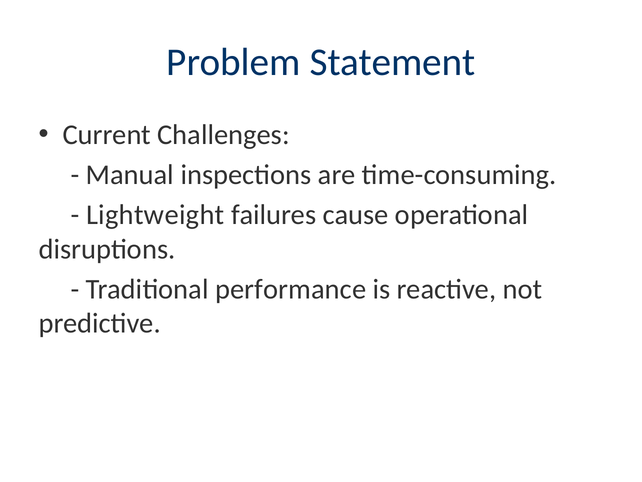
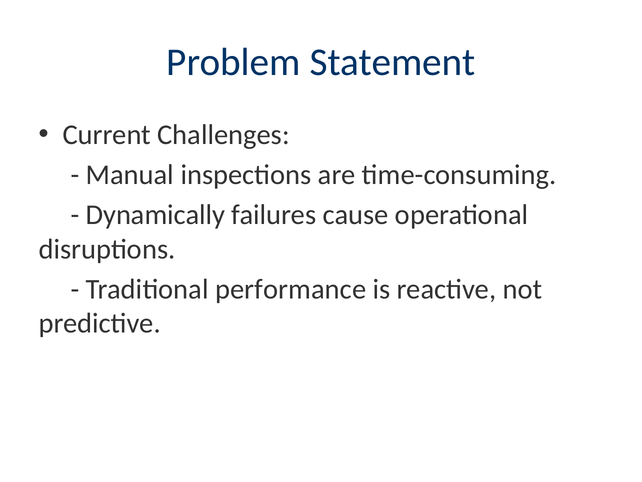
Lightweight: Lightweight -> Dynamically
